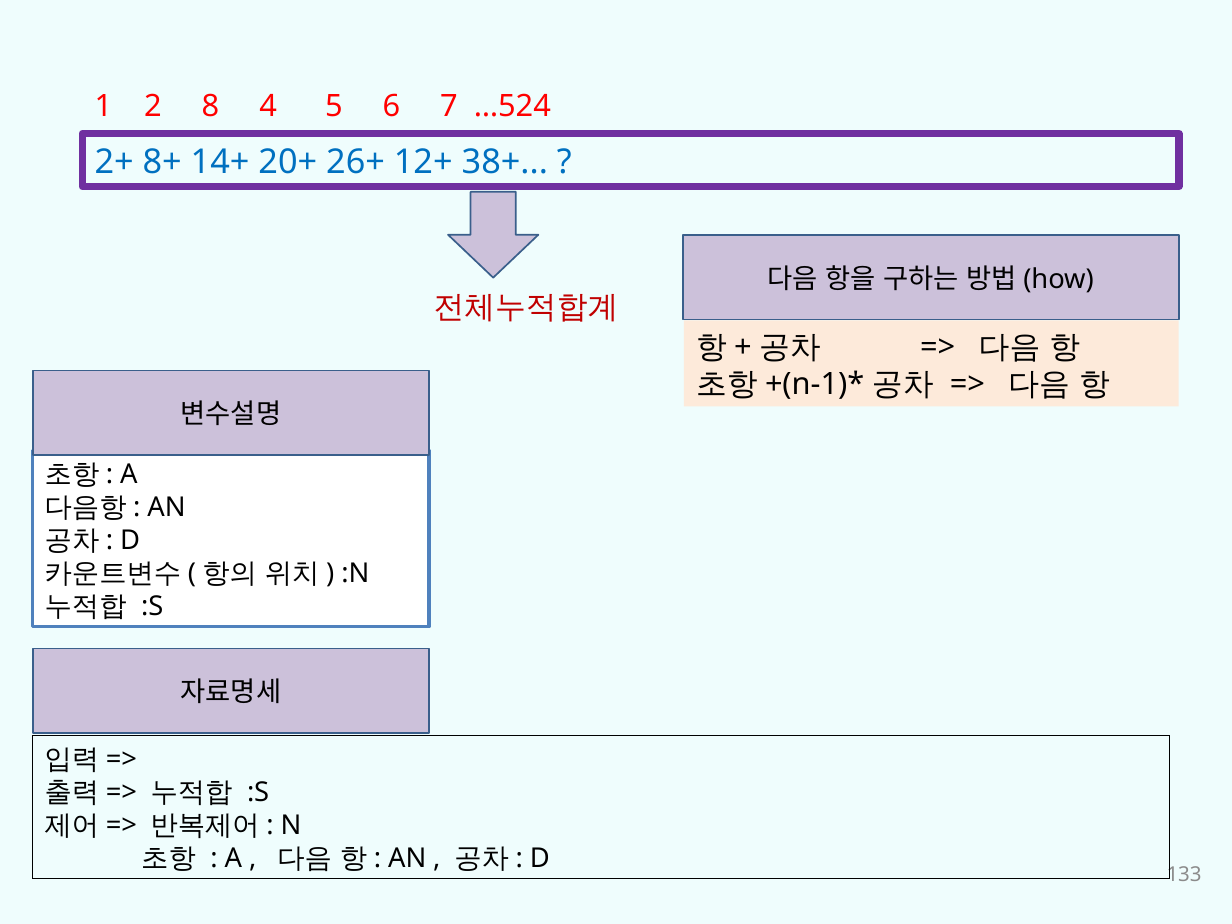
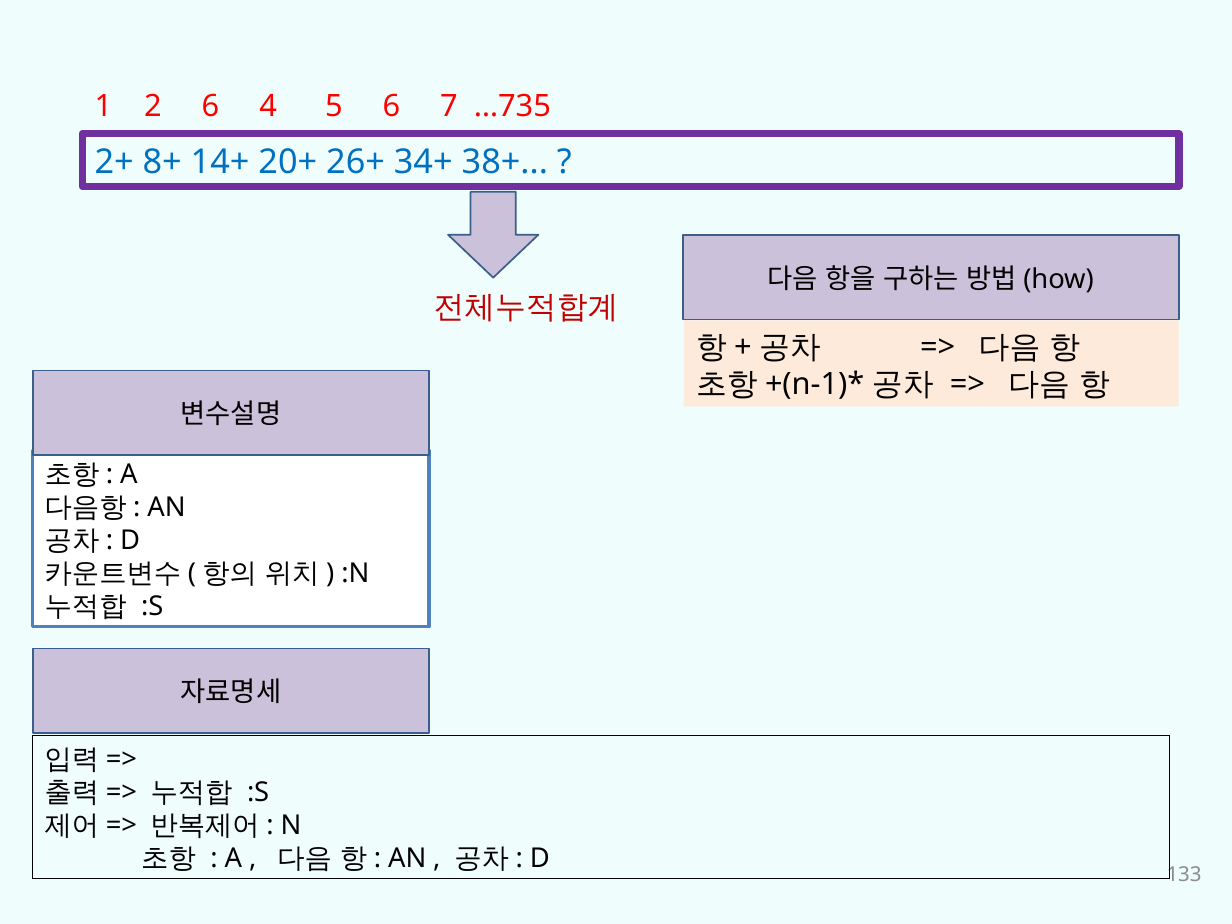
2 8: 8 -> 6
…524: …524 -> …735
12+: 12+ -> 34+
